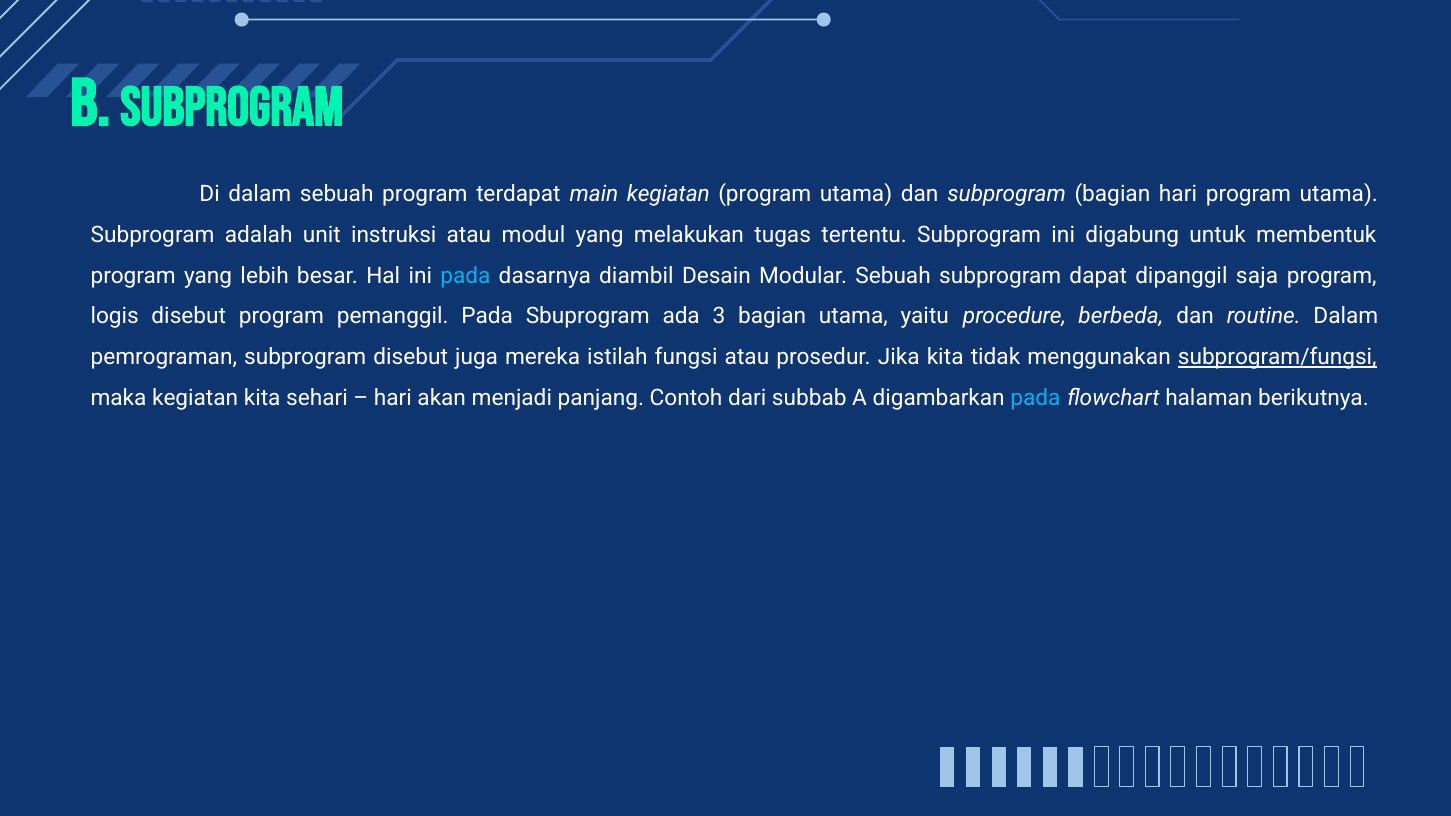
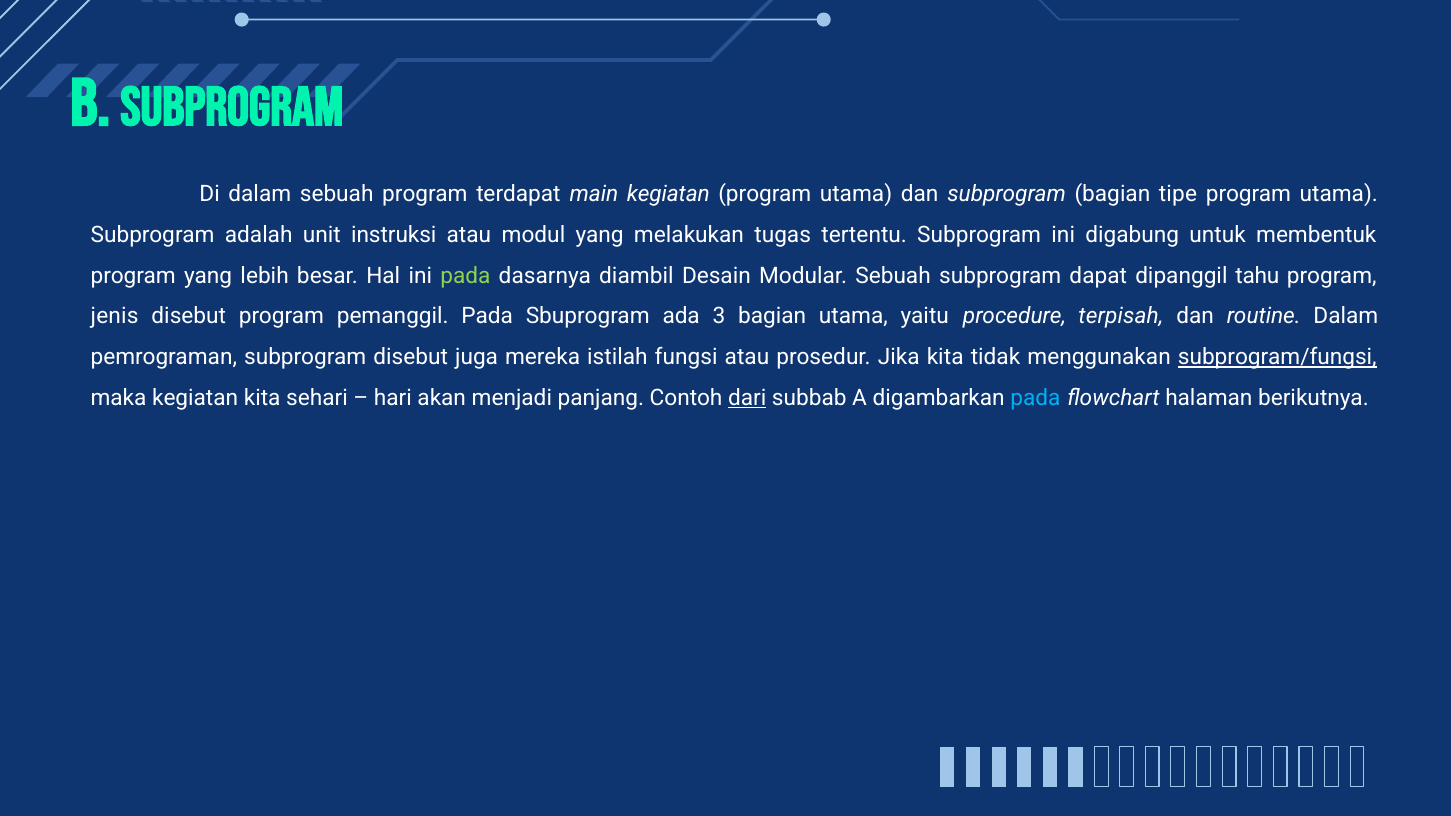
bagian hari: hari -> tipe
pada at (465, 276) colour: light blue -> light green
saja: saja -> tahu
logis: logis -> jenis
berbeda: berbeda -> terpisah
dari underline: none -> present
